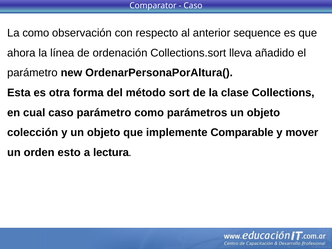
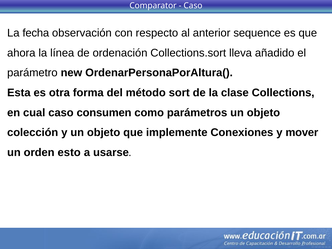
La como: como -> fecha
caso parámetro: parámetro -> consumen
Comparable: Comparable -> Conexiones
lectura: lectura -> usarse
